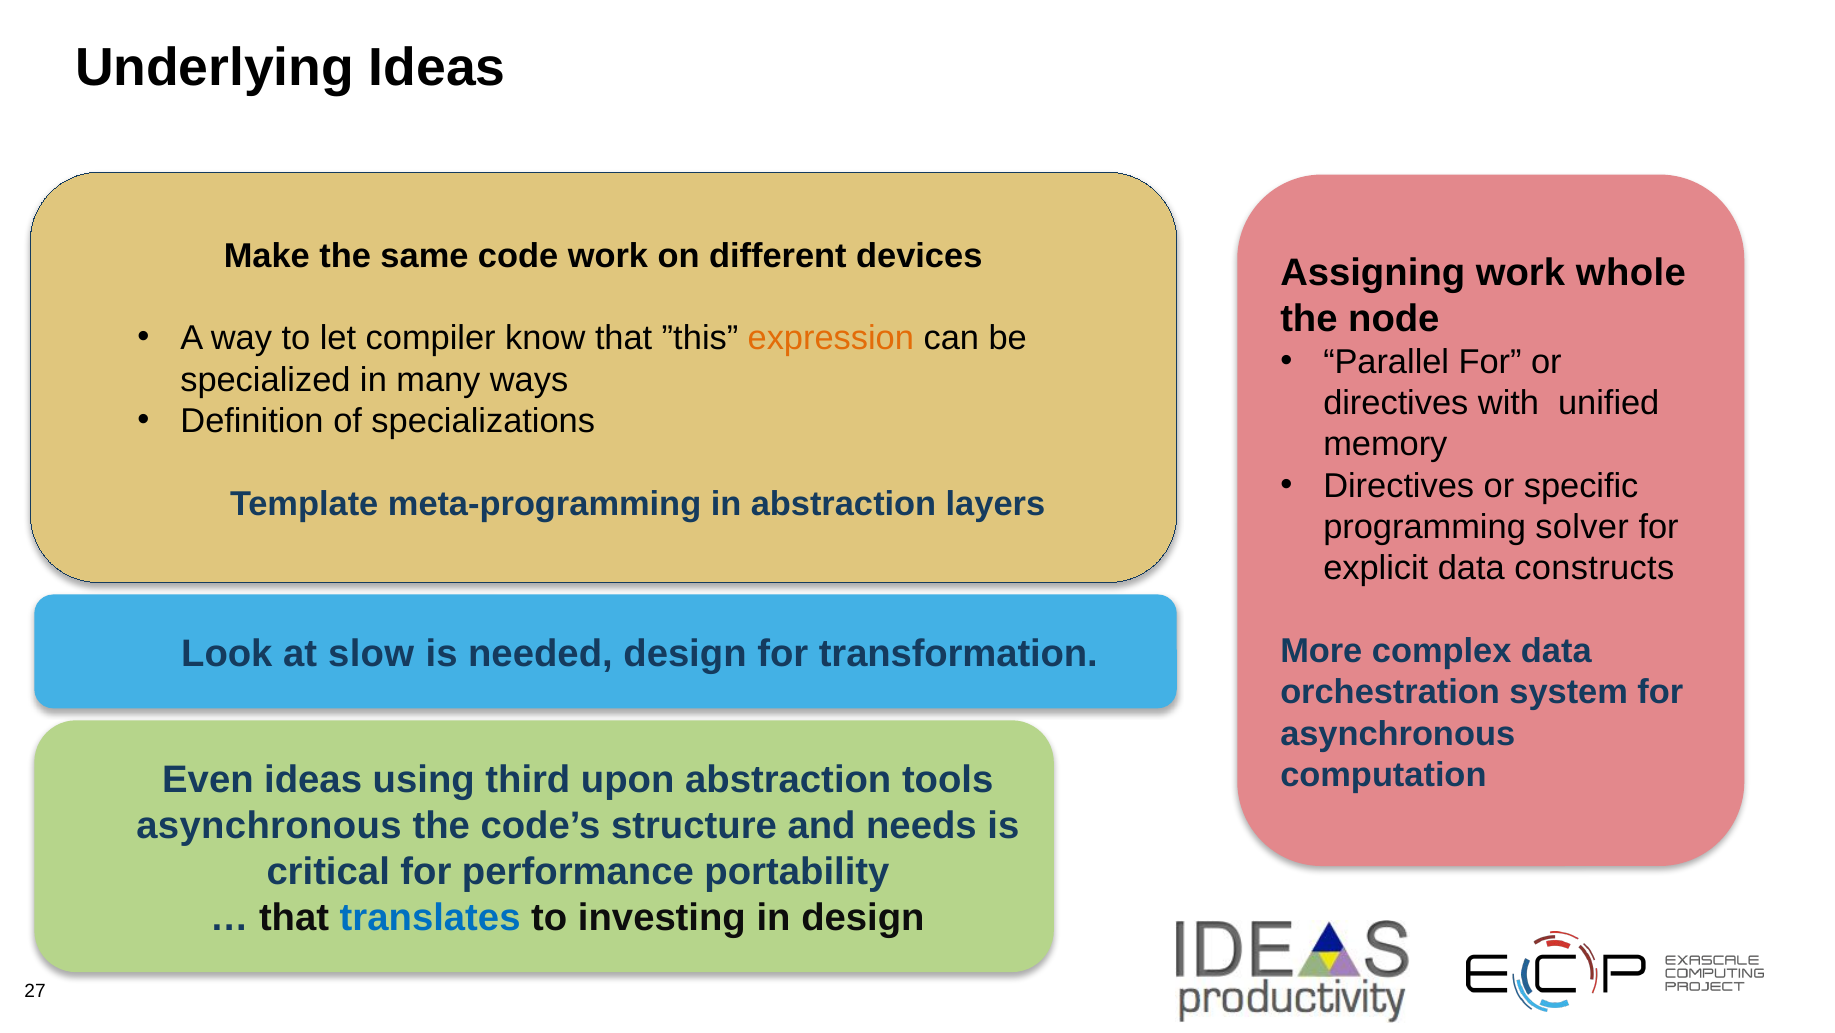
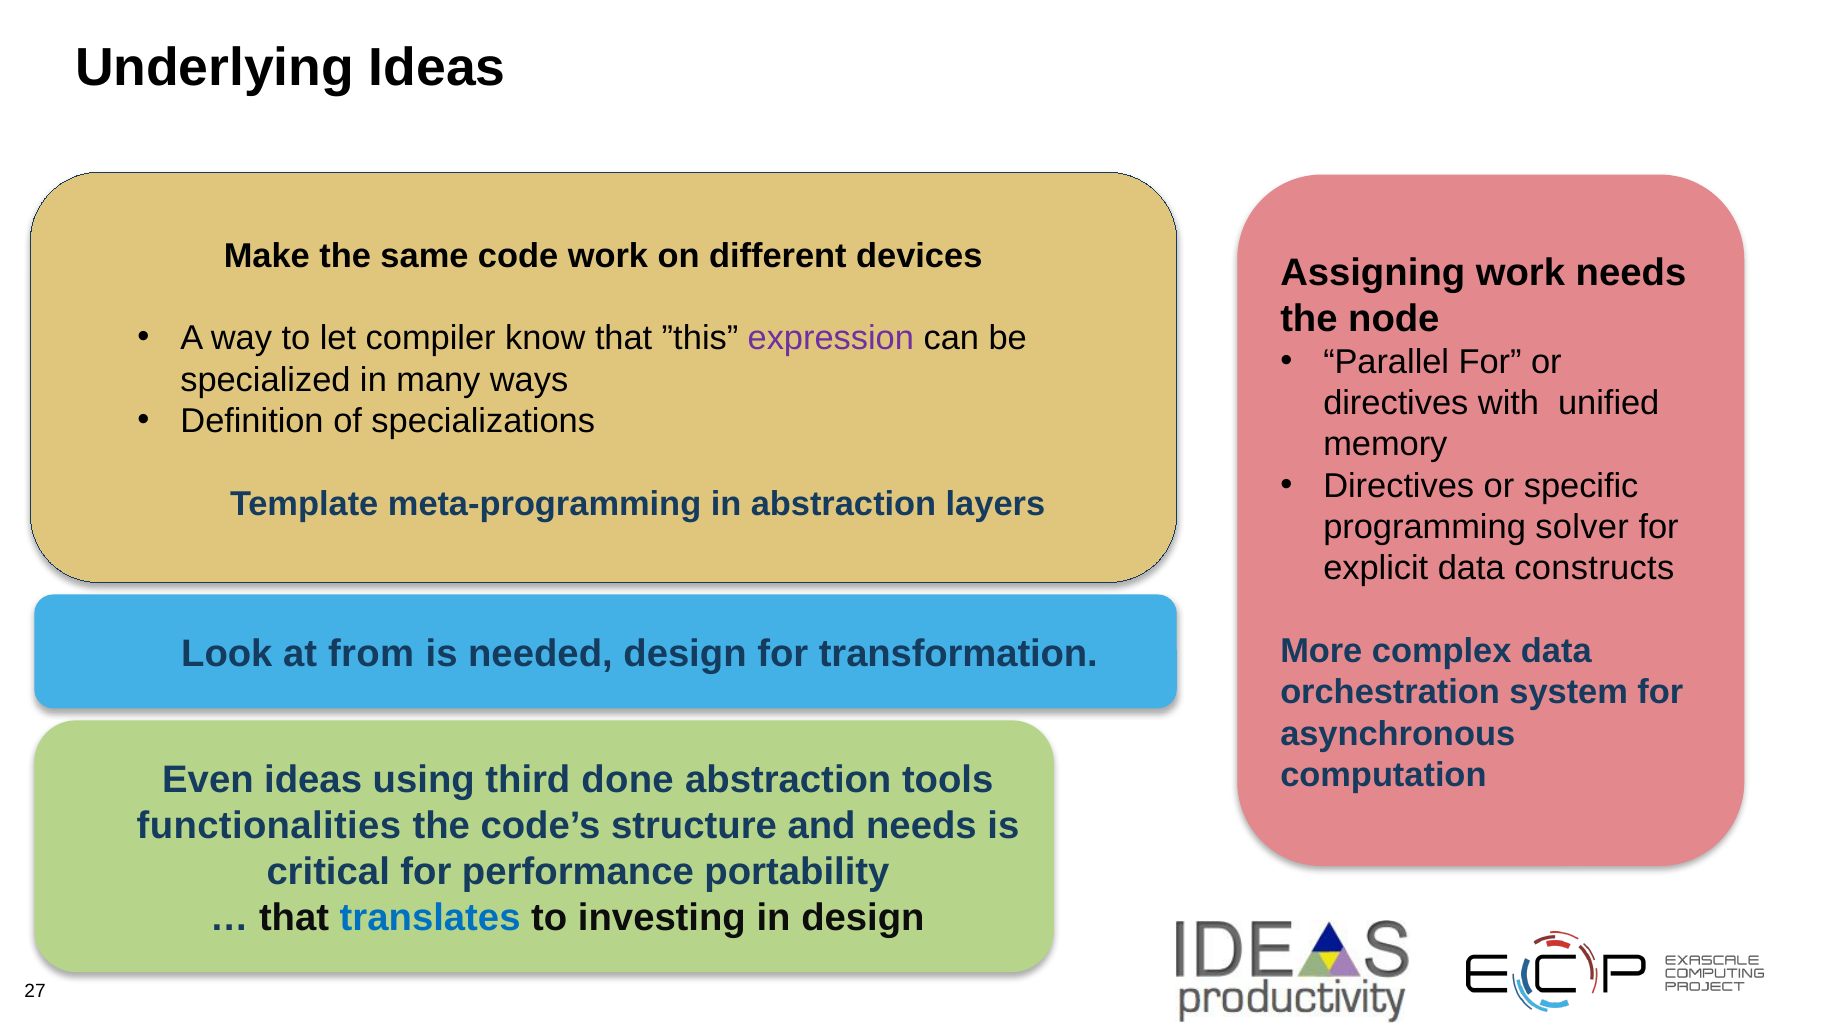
work whole: whole -> needs
expression colour: orange -> purple
slow: slow -> from
upon: upon -> done
asynchronous at (269, 825): asynchronous -> functionalities
